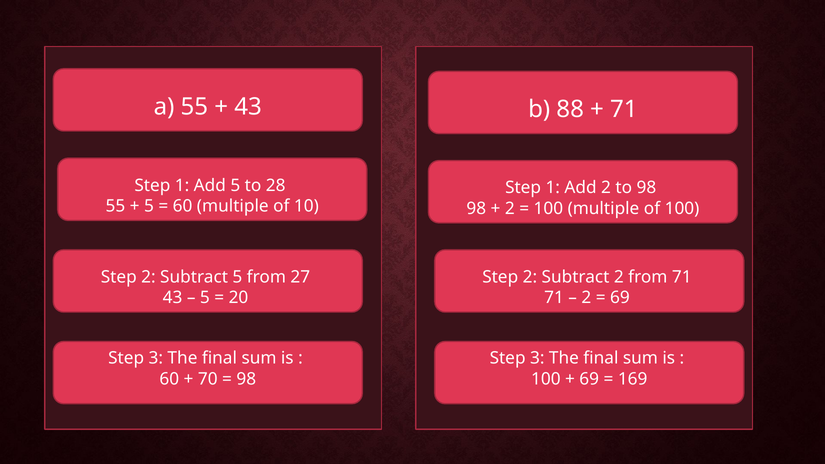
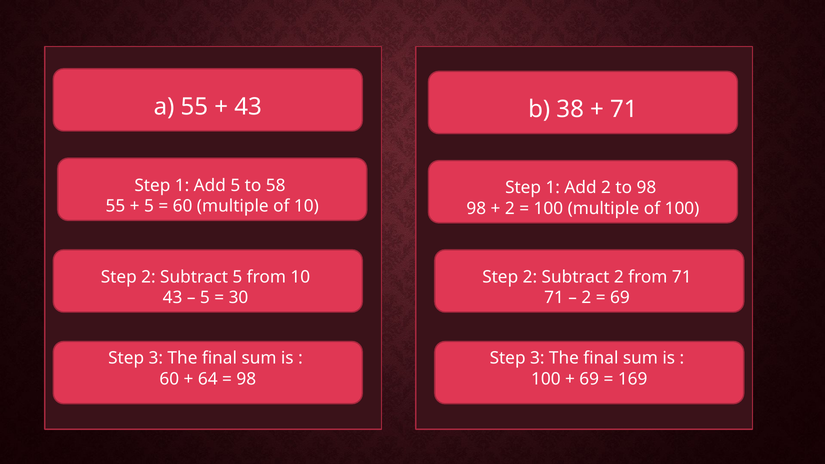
88: 88 -> 38
28: 28 -> 58
from 27: 27 -> 10
20: 20 -> 30
70: 70 -> 64
